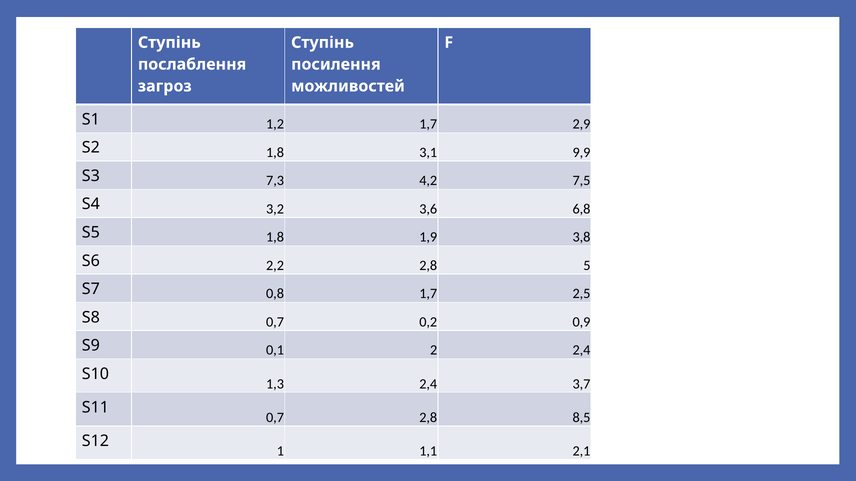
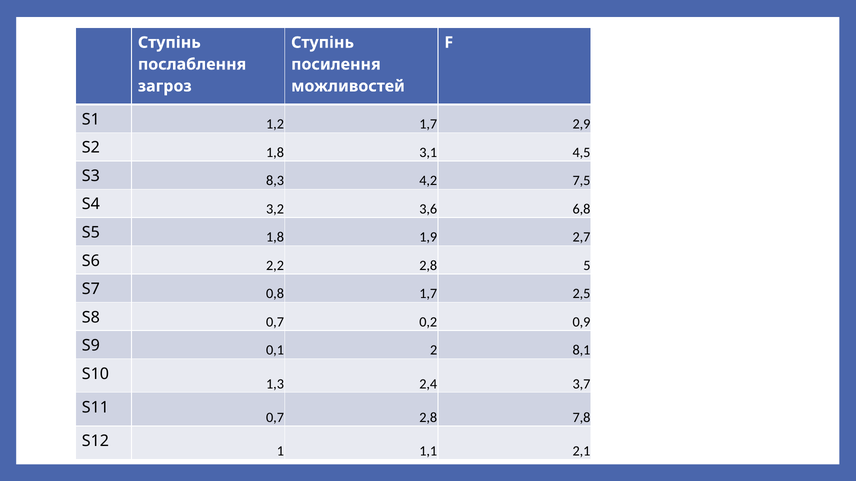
9,9: 9,9 -> 4,5
7,3: 7,3 -> 8,3
3,8: 3,8 -> 2,7
2 2,4: 2,4 -> 8,1
8,5: 8,5 -> 7,8
